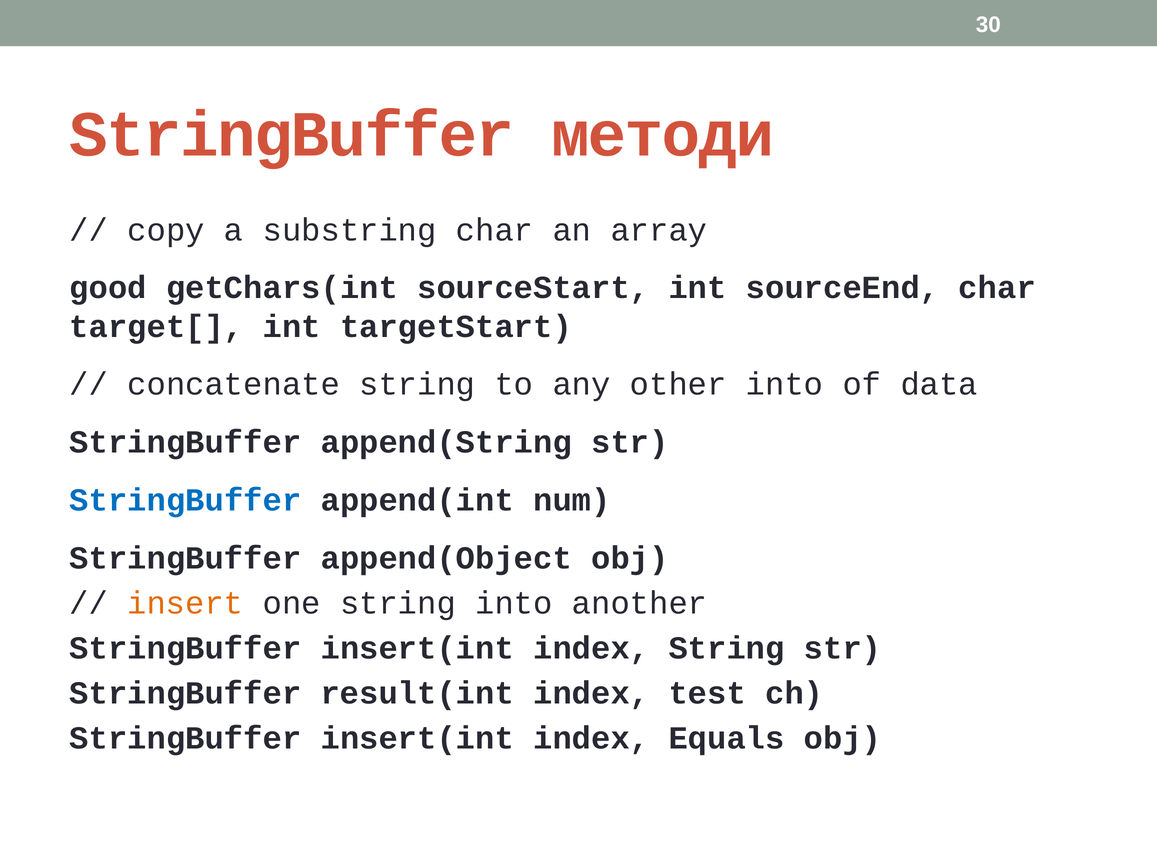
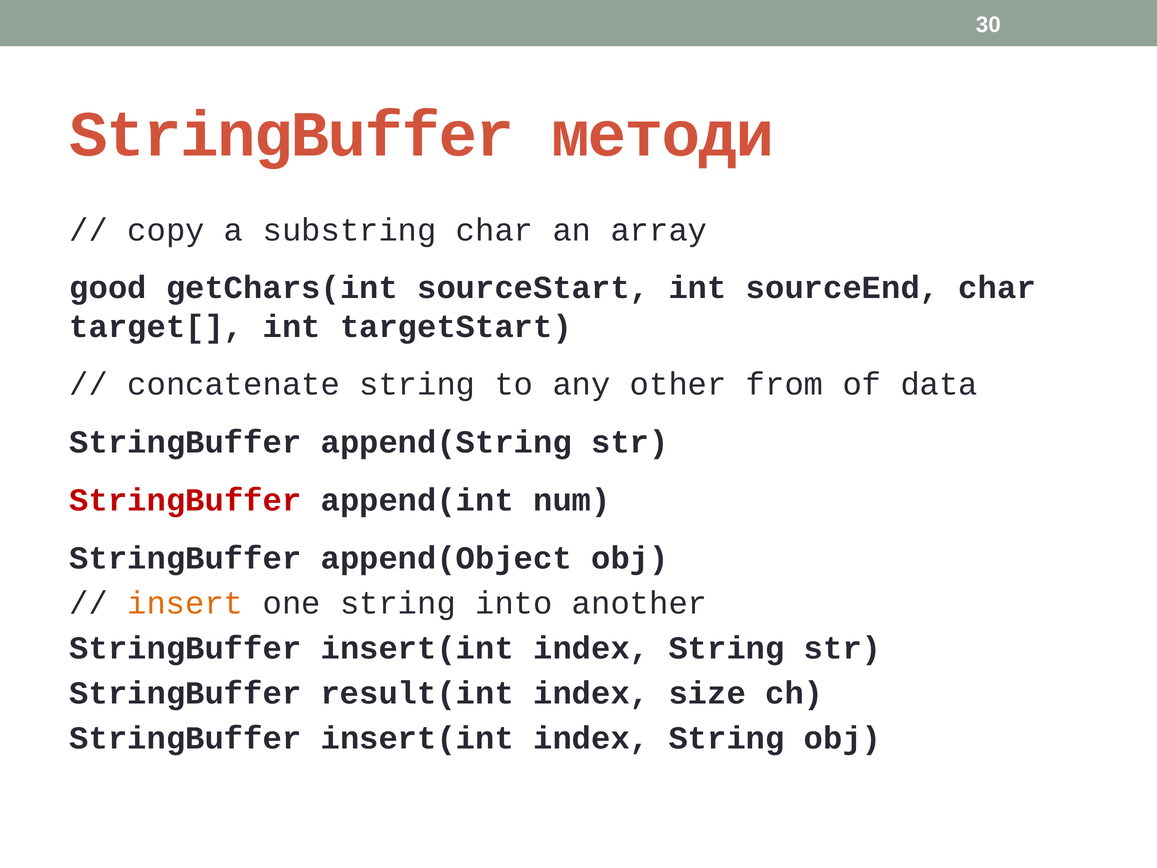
other into: into -> from
StringBuffer at (185, 500) colour: blue -> red
test: test -> size
Equals at (727, 738): Equals -> String
